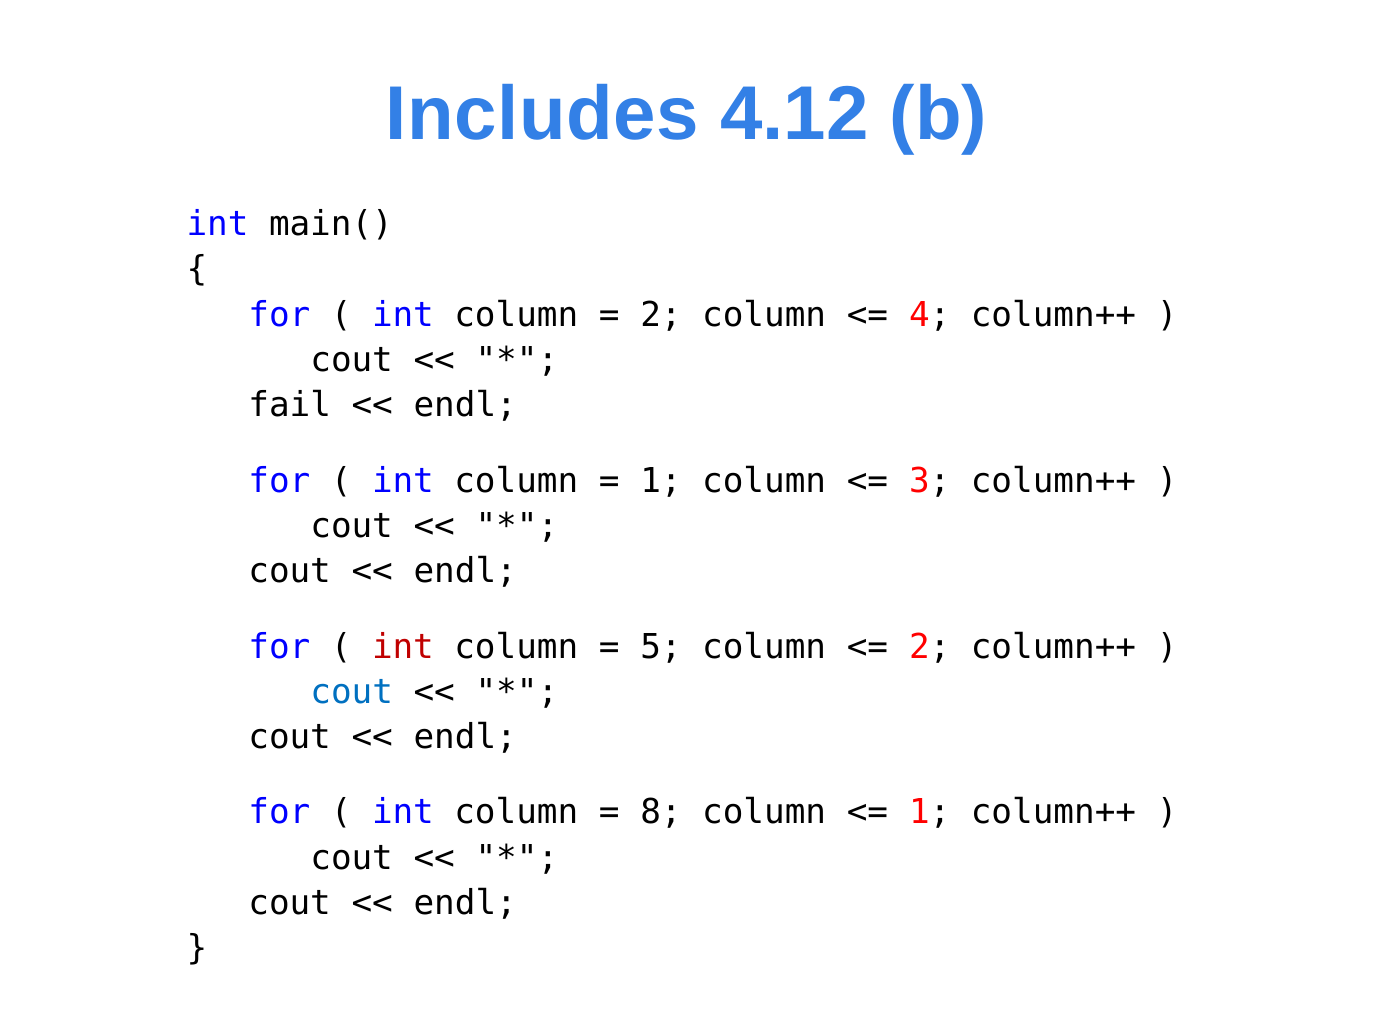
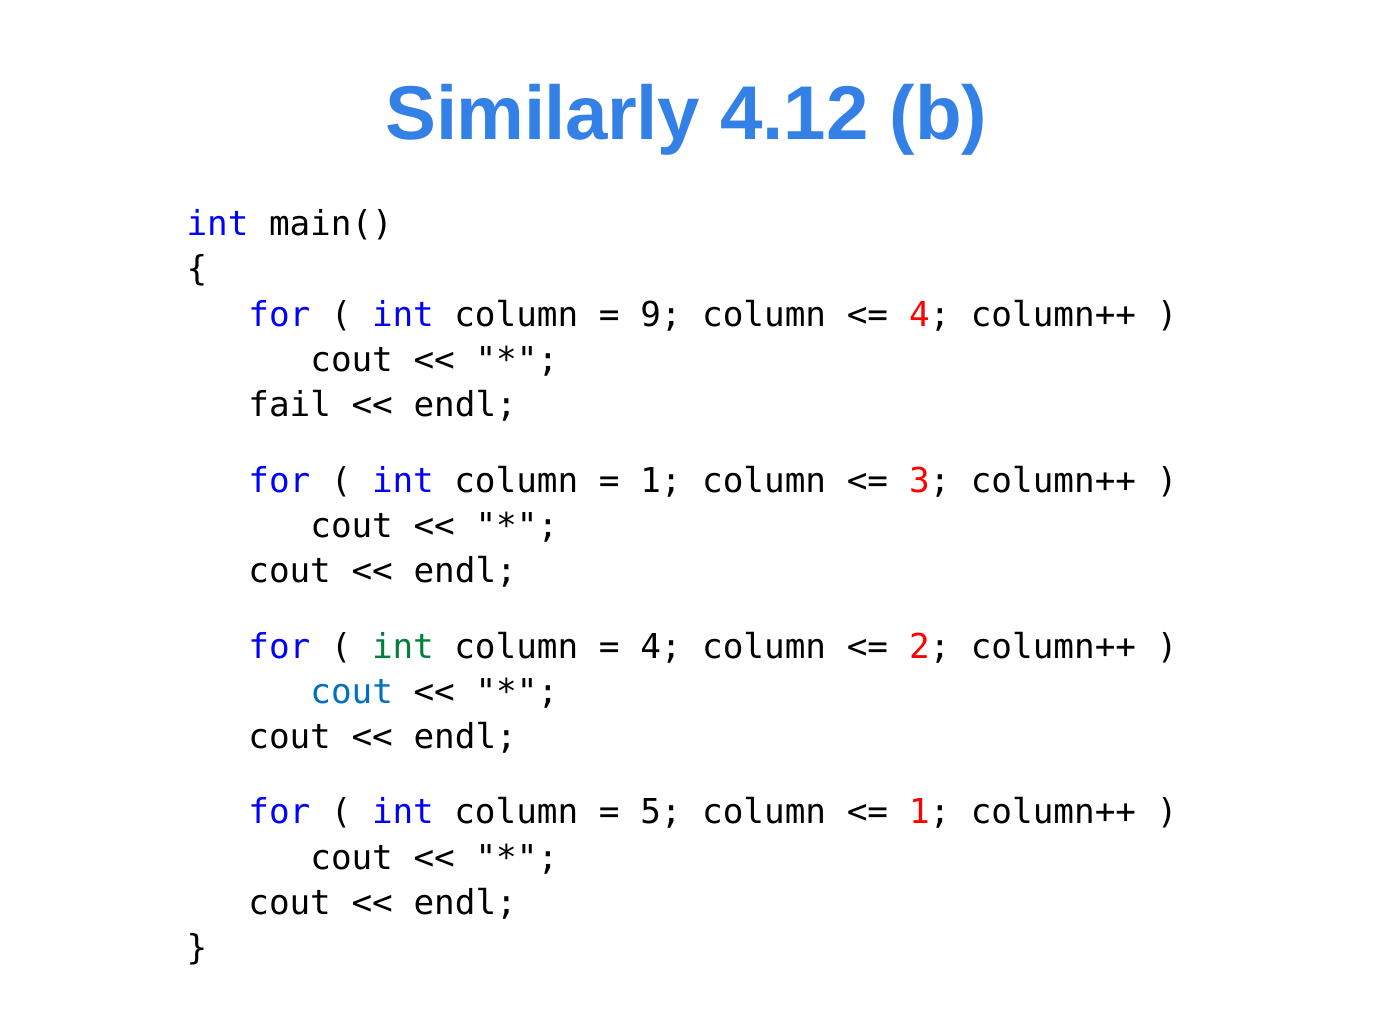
Includes: Includes -> Similarly
2 at (661, 315): 2 -> 9
int at (403, 647) colour: red -> green
5 at (661, 647): 5 -> 4
8: 8 -> 5
